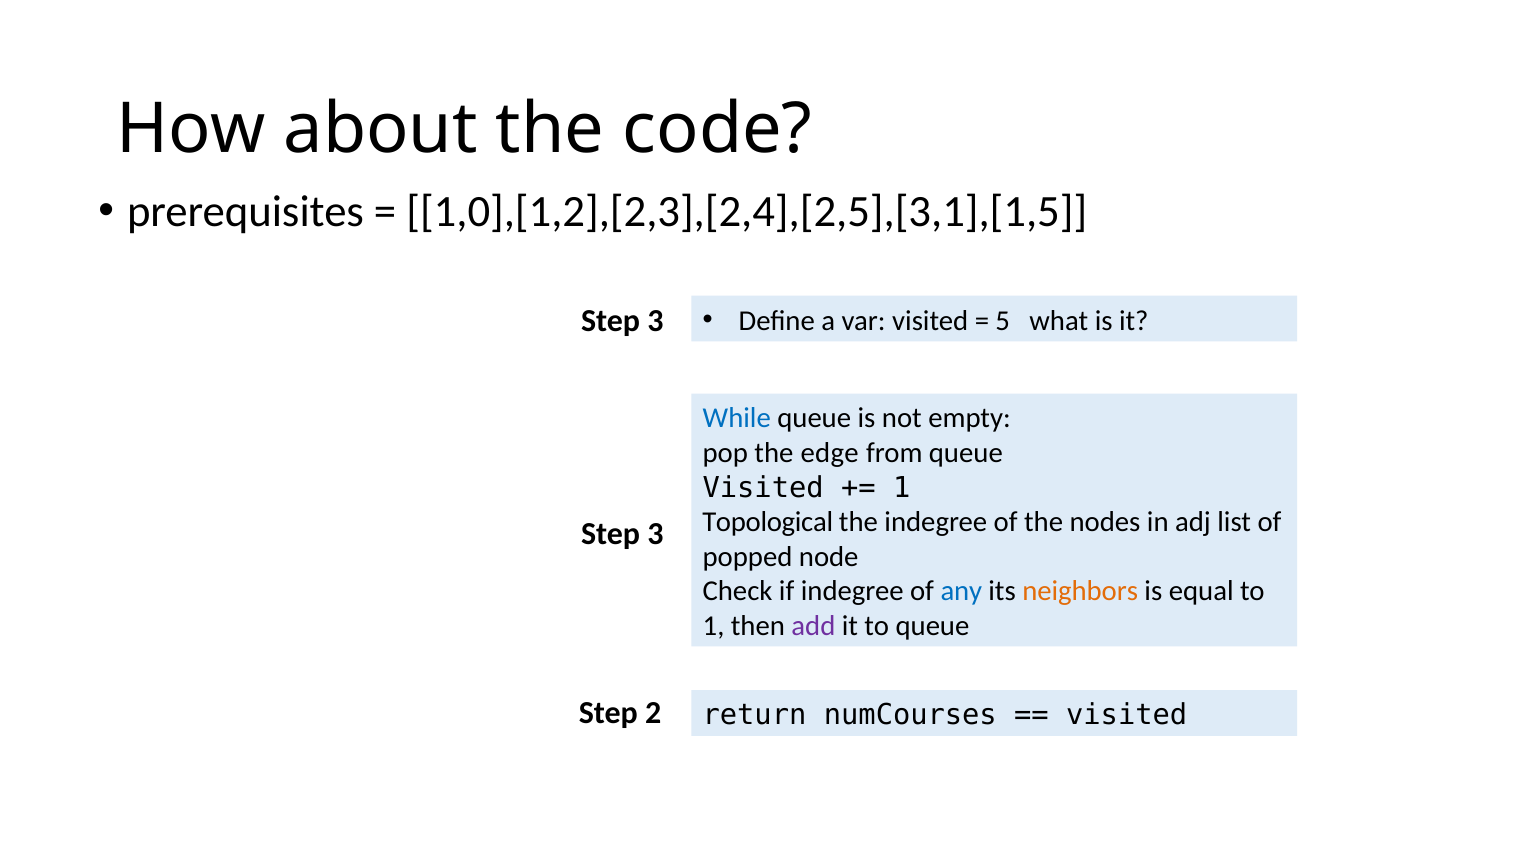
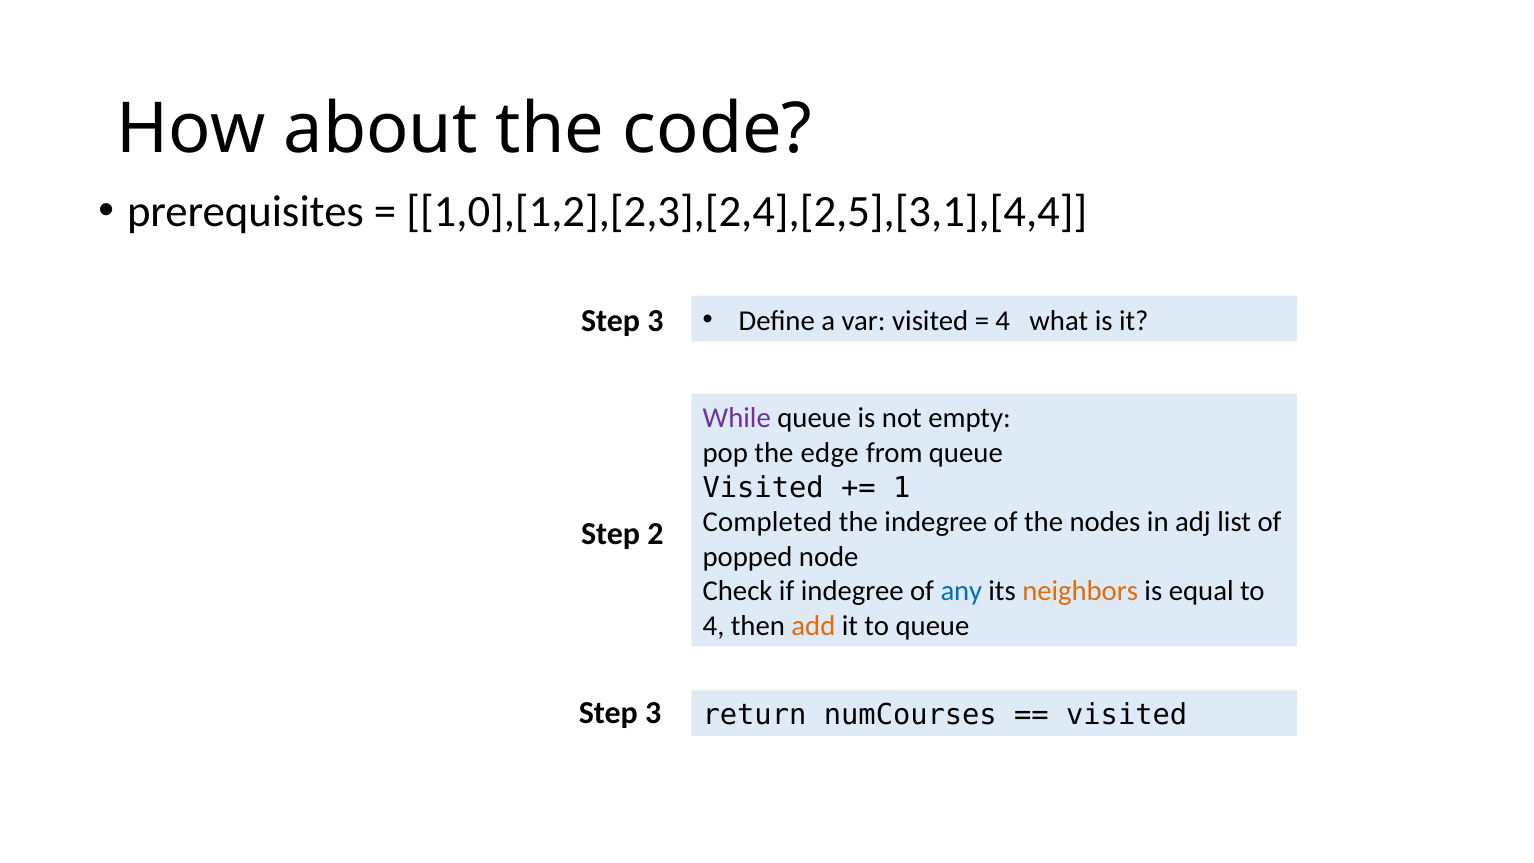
1,0],[1,2],[2,3],[2,4],[2,5],[3,1],[1,5: 1,0],[1,2],[2,3],[2,4],[2,5],[3,1],[1,5 -> 1,0],[1,2],[2,3],[2,4],[2,5],[3,1],[4,4
5 at (1003, 321): 5 -> 4
While colour: blue -> purple
Topological: Topological -> Completed
3 at (656, 533): 3 -> 2
1 at (714, 625): 1 -> 4
add colour: purple -> orange
2 at (653, 713): 2 -> 3
